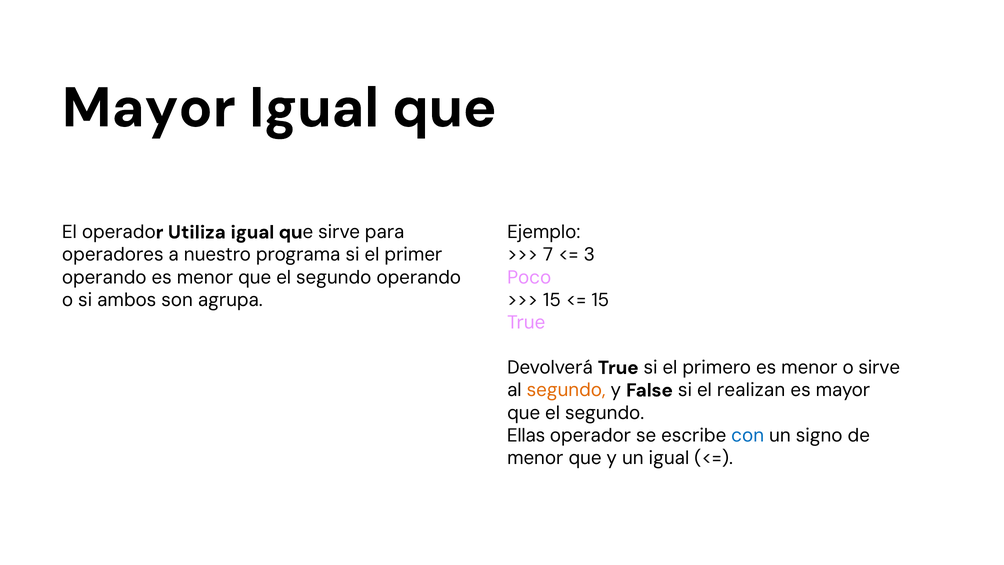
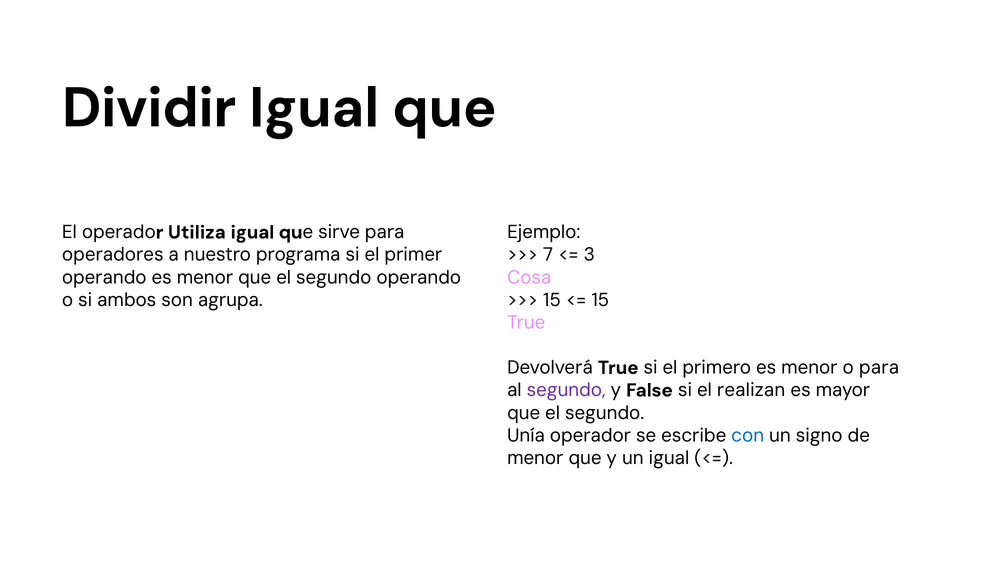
Mayor at (149, 108): Mayor -> Dividir
Poco: Poco -> Cosa
o sirve: sirve -> para
segundo at (566, 390) colour: orange -> purple
Ellas: Ellas -> Unía
